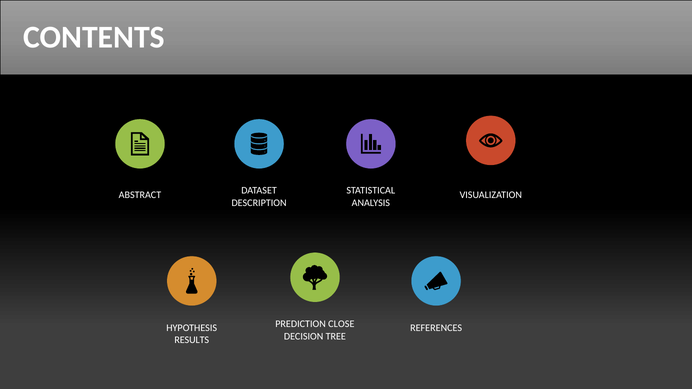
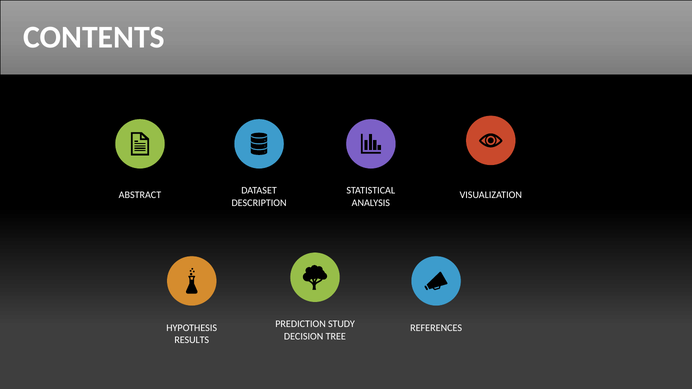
CLOSE: CLOSE -> STUDY
